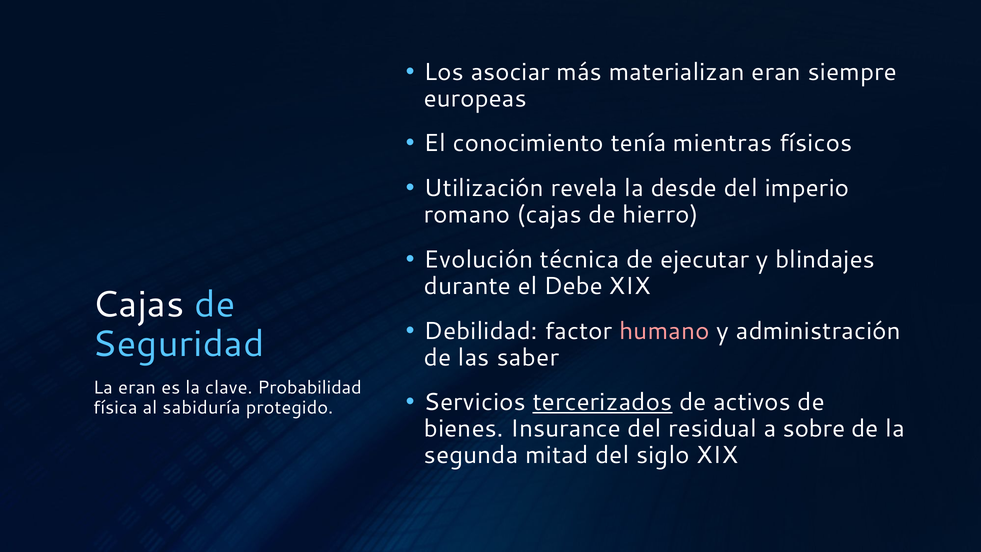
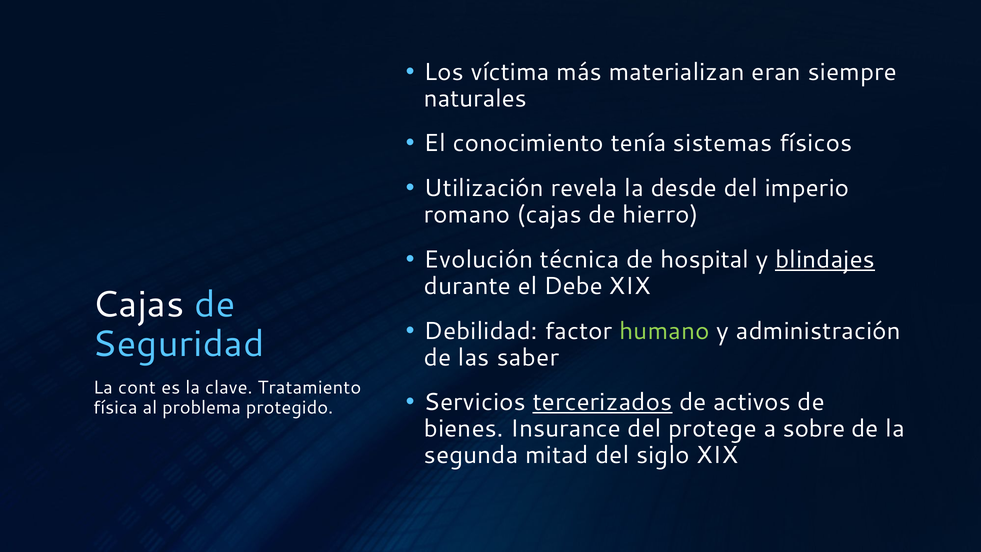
asociar: asociar -> víctima
europeas: europeas -> naturales
mientras: mientras -> sistemas
ejecutar: ejecutar -> hospital
blindajes underline: none -> present
humano colour: pink -> light green
La eran: eran -> cont
Probabilidad: Probabilidad -> Tratamiento
sabiduría: sabiduría -> problema
residual: residual -> protege
